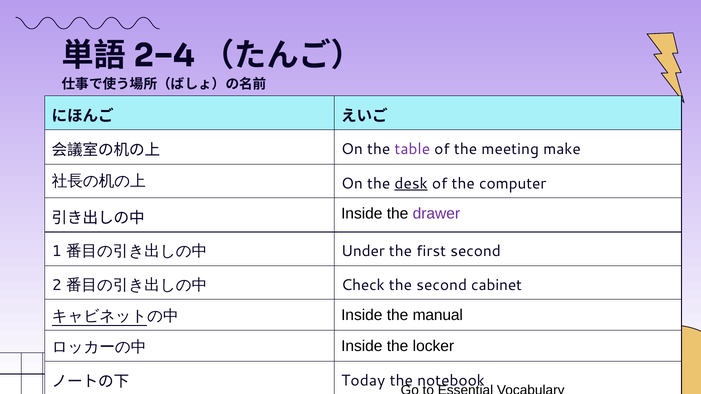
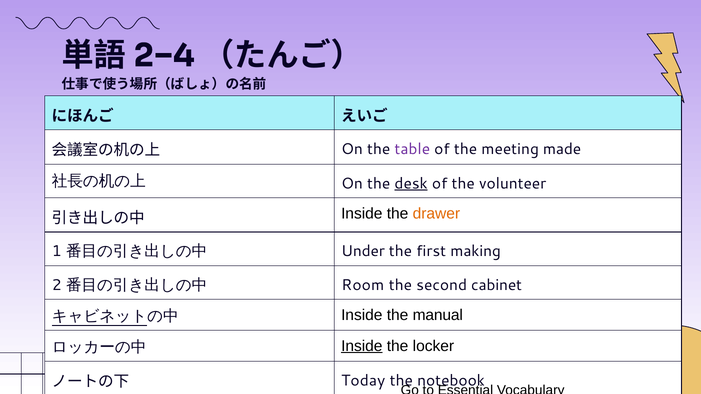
make: make -> made
computer: computer -> volunteer
drawer colour: purple -> orange
first second: second -> making
Check: Check -> Room
Inside at (362, 346) underline: none -> present
